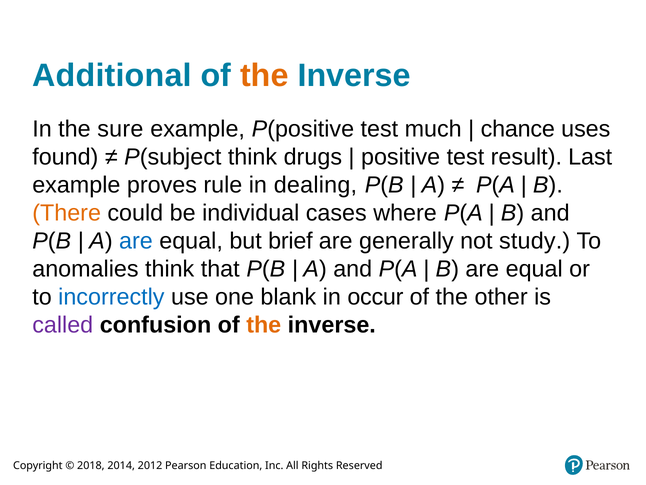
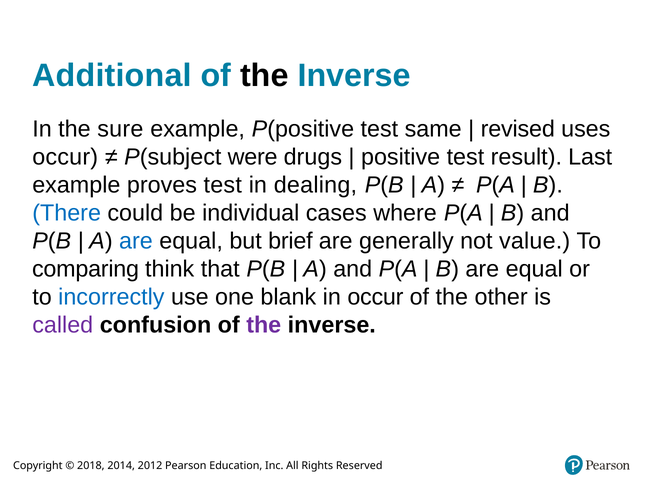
the at (264, 76) colour: orange -> black
much: much -> same
chance: chance -> revised
found at (65, 157): found -> occur
P(subject think: think -> were
proves rule: rule -> test
There colour: orange -> blue
study: study -> value
anomalies: anomalies -> comparing
the at (264, 325) colour: orange -> purple
